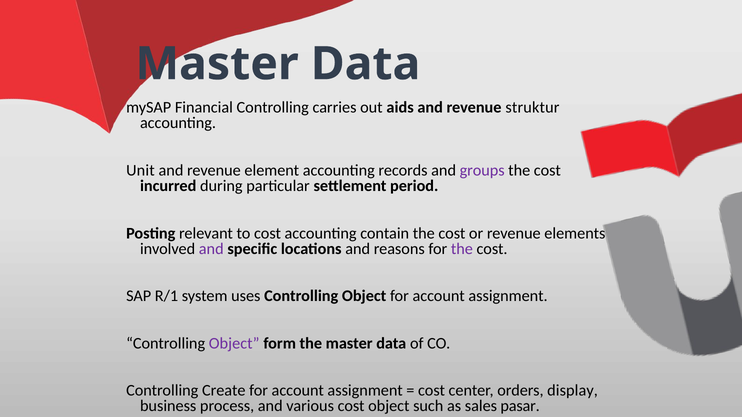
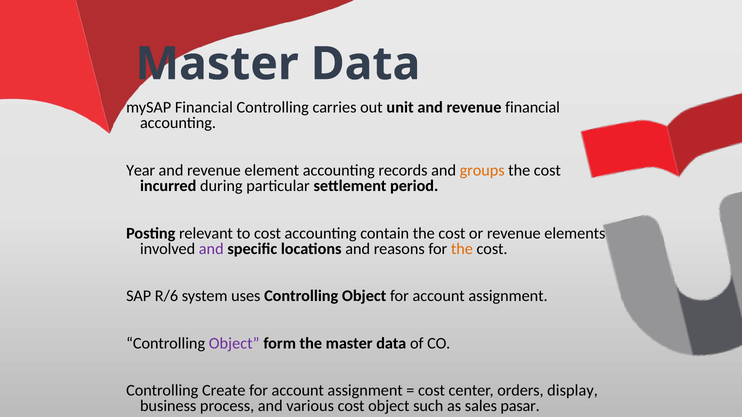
aids: aids -> unit
revenue struktur: struktur -> financial
Unit: Unit -> Year
groups colour: purple -> orange
the at (462, 249) colour: purple -> orange
R/1: R/1 -> R/6
